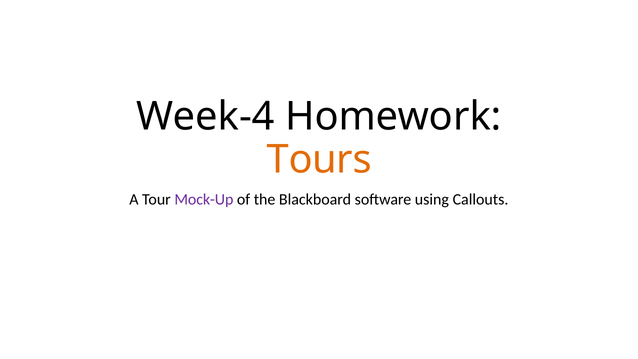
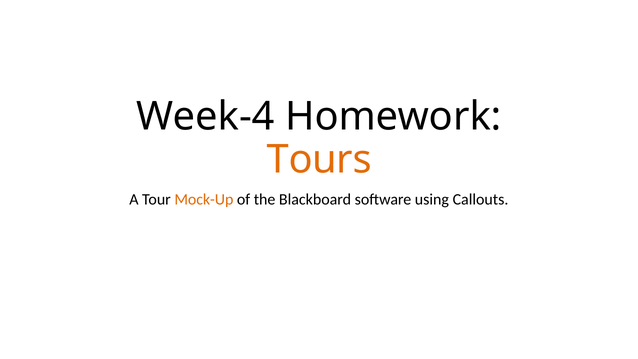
Mock-Up colour: purple -> orange
